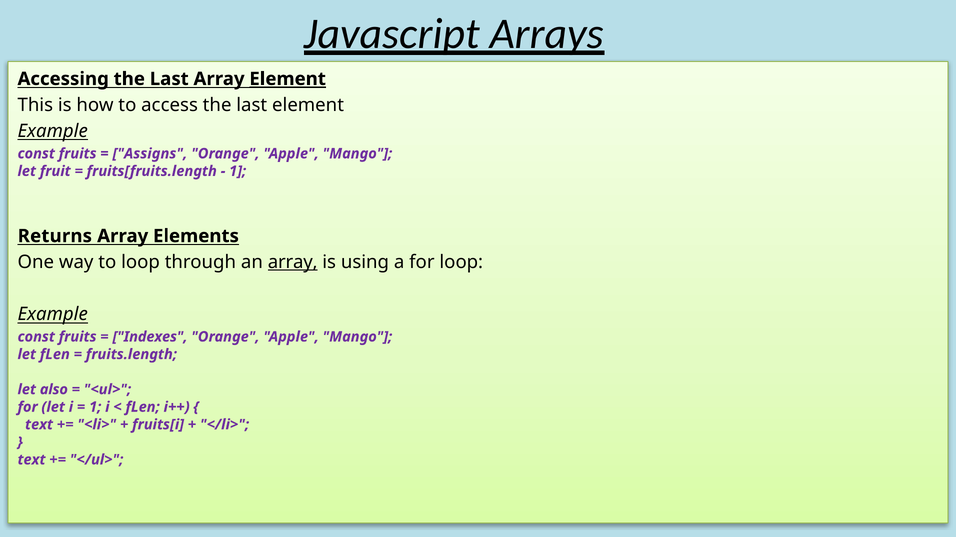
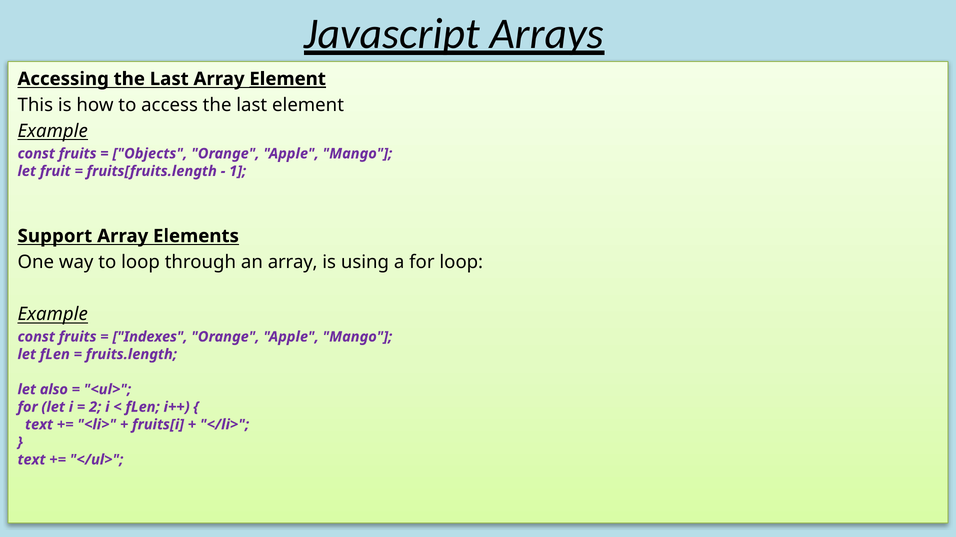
Assigns: Assigns -> Objects
Returns: Returns -> Support
array at (293, 262) underline: present -> none
1 at (95, 408): 1 -> 2
